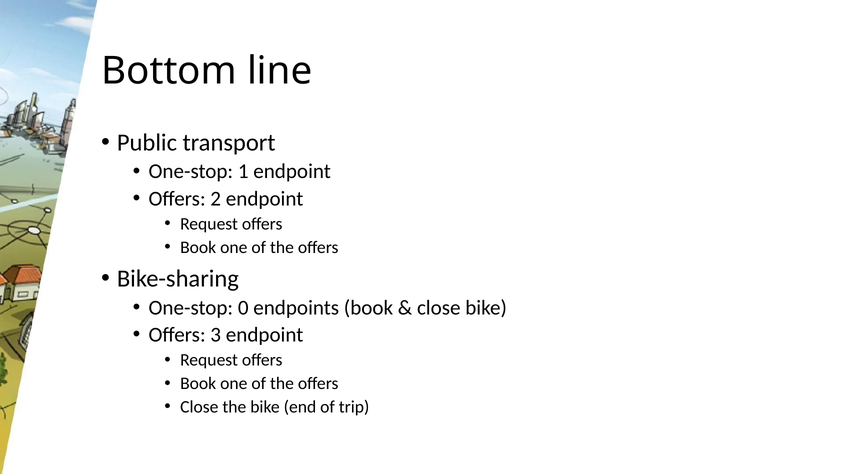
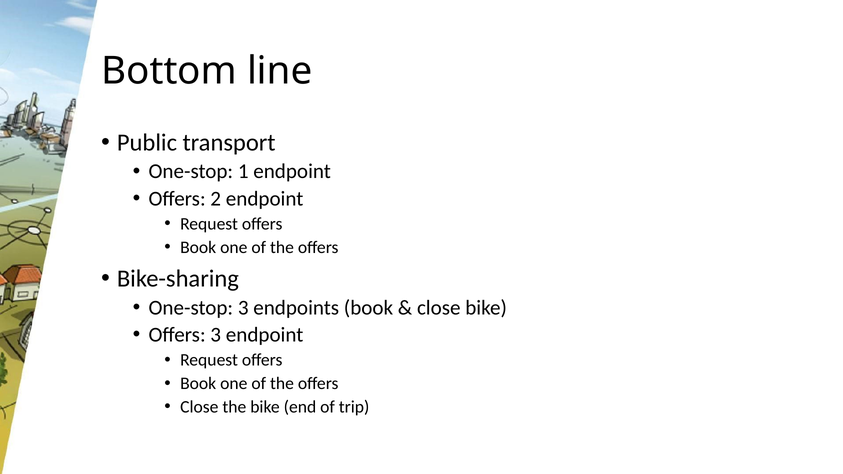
One-stop 0: 0 -> 3
